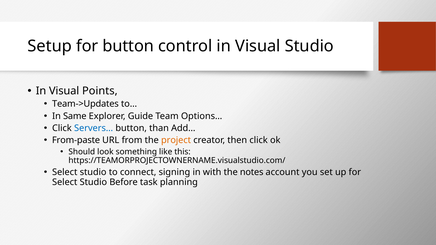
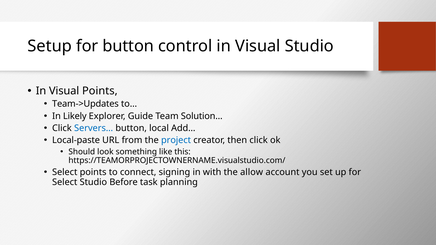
Same: Same -> Likely
Options…: Options… -> Solution…
than: than -> local
From-paste: From-paste -> Local-paste
project colour: orange -> blue
studio at (93, 172): studio -> points
notes: notes -> allow
